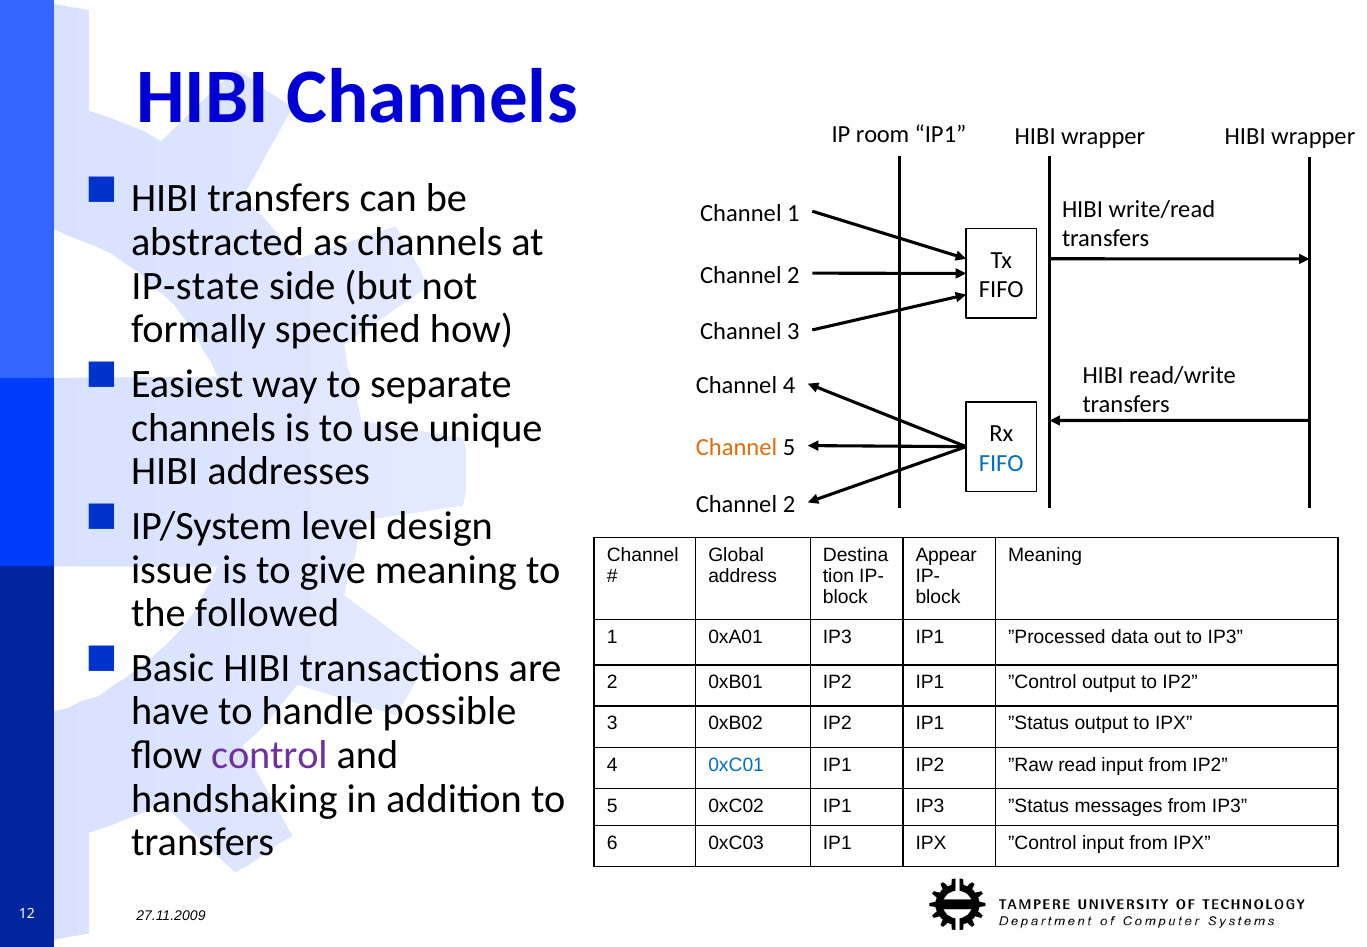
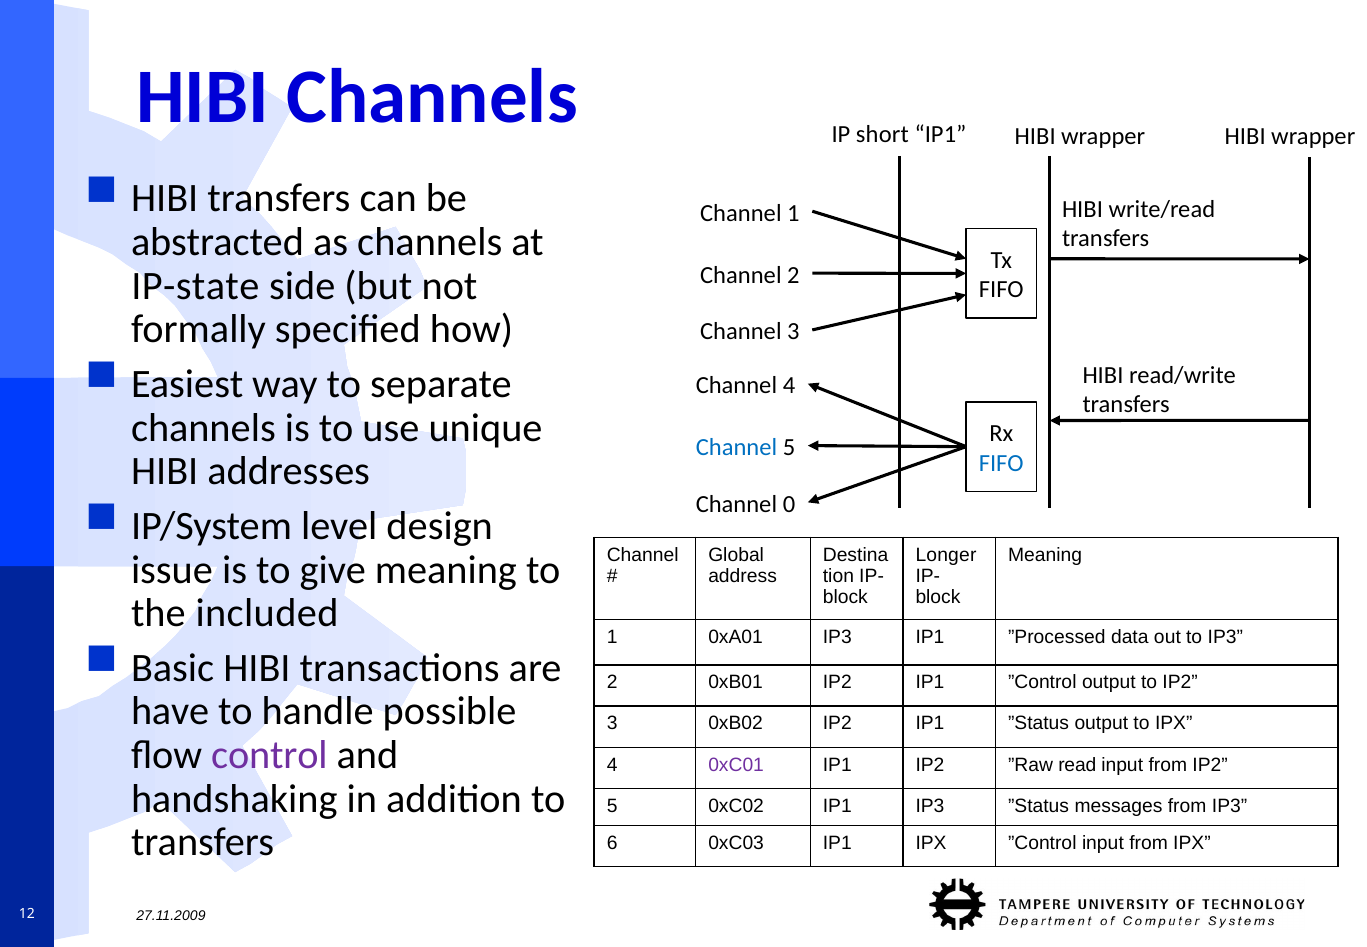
room: room -> short
Channel at (736, 447) colour: orange -> blue
2 at (789, 504): 2 -> 0
Appear: Appear -> Longer
followed: followed -> included
0xC01 colour: blue -> purple
